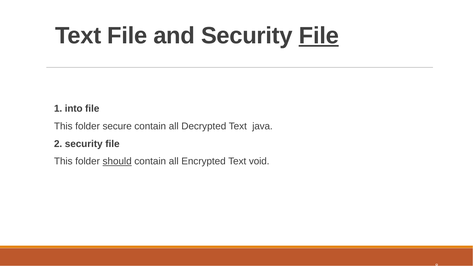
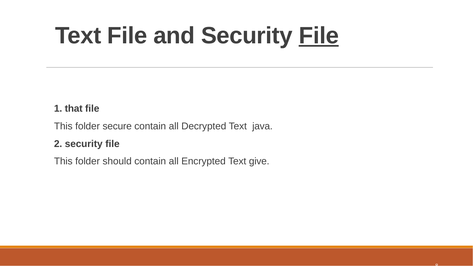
into: into -> that
should underline: present -> none
void: void -> give
